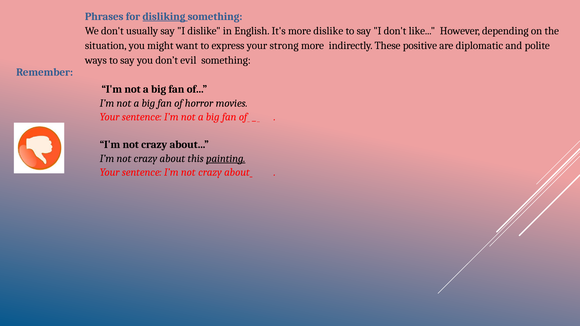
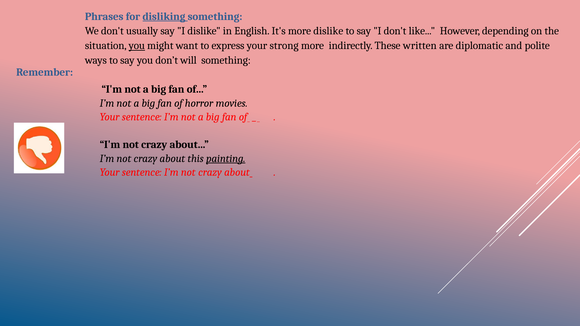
you at (137, 46) underline: none -> present
positive: positive -> written
evil: evil -> will
